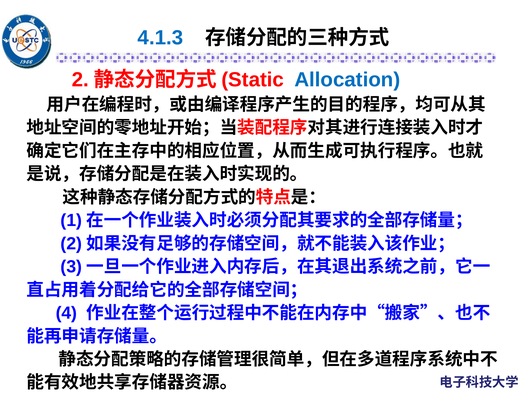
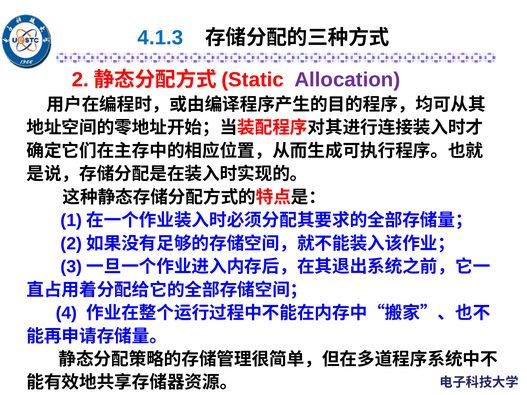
Allocation colour: blue -> purple
